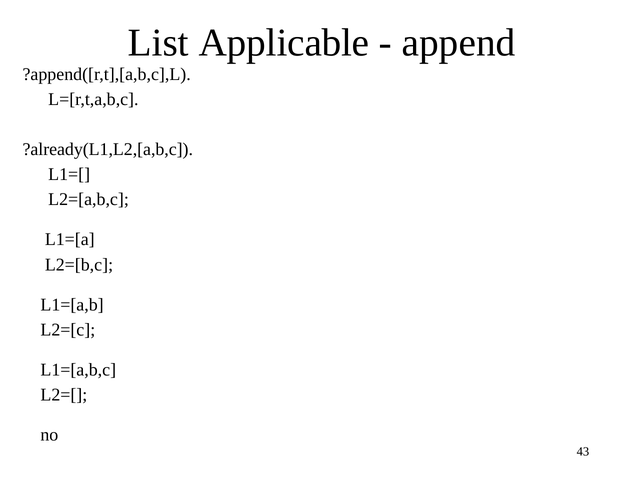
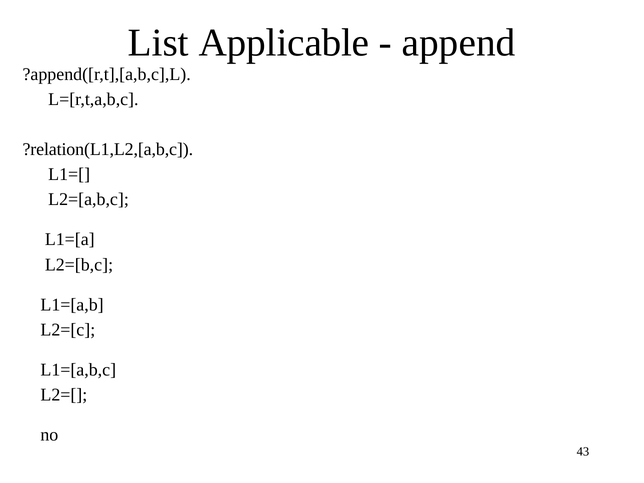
?already(L1,L2,[a,b,c: ?already(L1,L2,[a,b,c -> ?relation(L1,L2,[a,b,c
